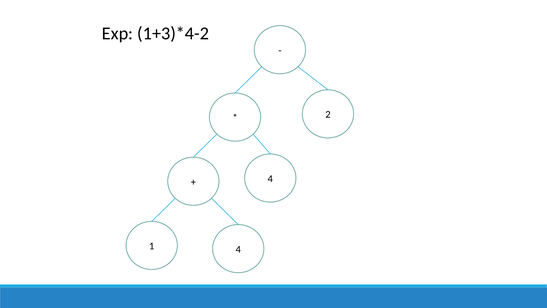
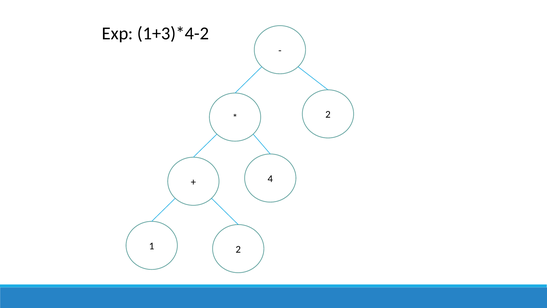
1 4: 4 -> 2
